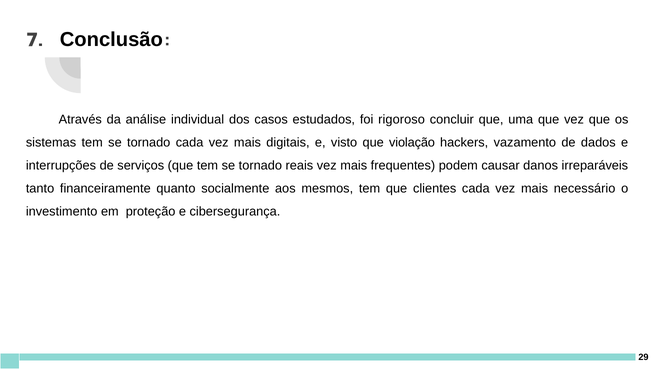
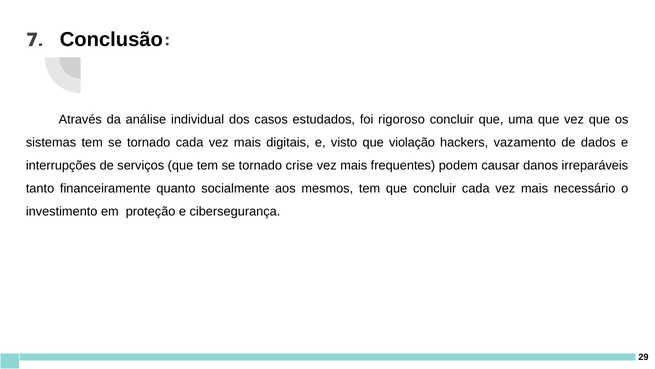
reais: reais -> crise
que clientes: clientes -> concluir
